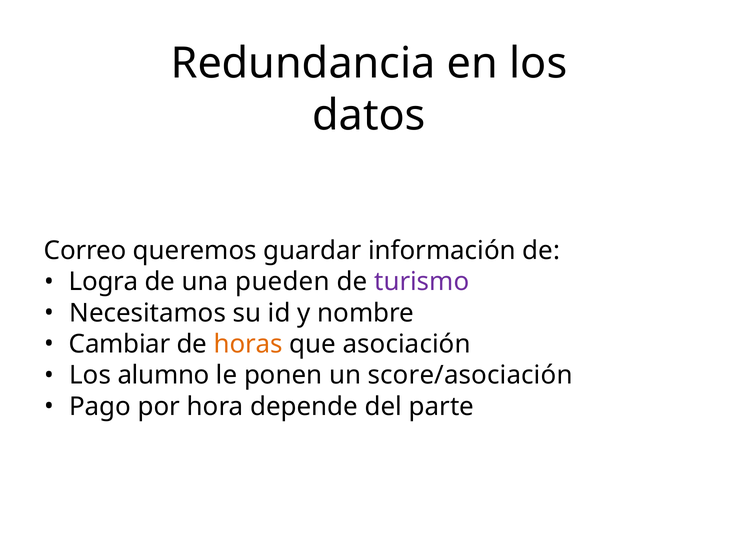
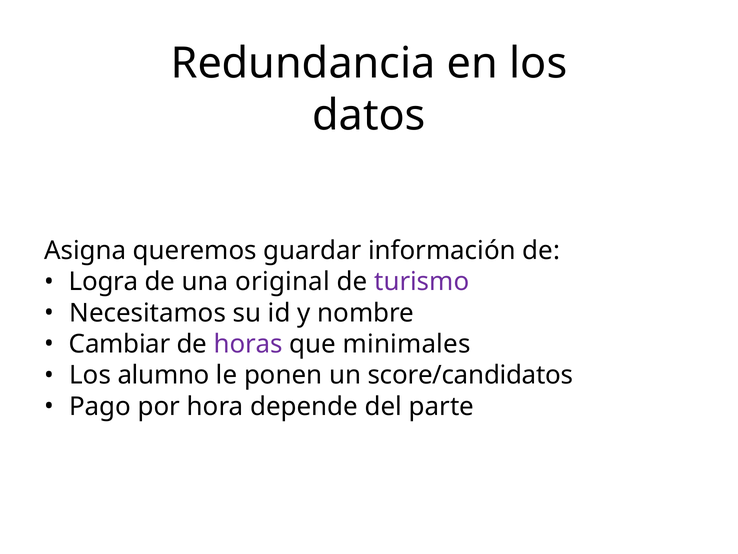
Correo: Correo -> Asigna
pueden: pueden -> original
horas colour: orange -> purple
asociación: asociación -> minimales
score/asociación: score/asociación -> score/candidatos
